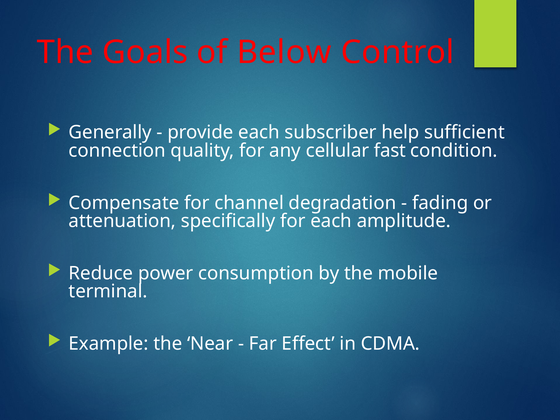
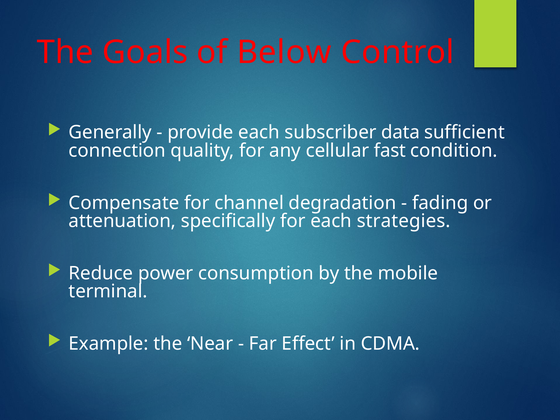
help: help -> data
amplitude: amplitude -> strategies
